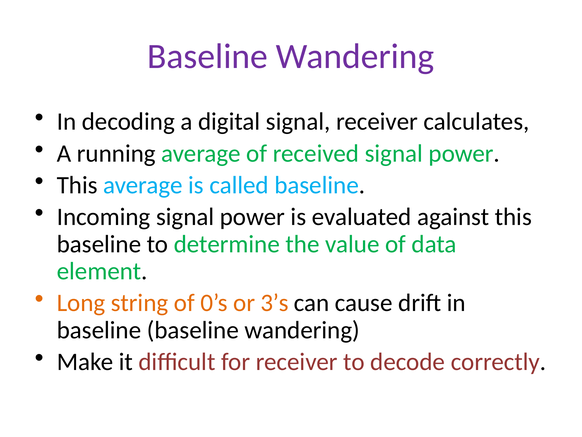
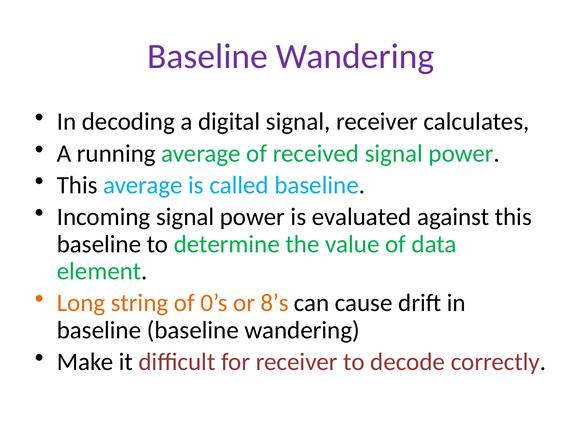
3’s: 3’s -> 8’s
